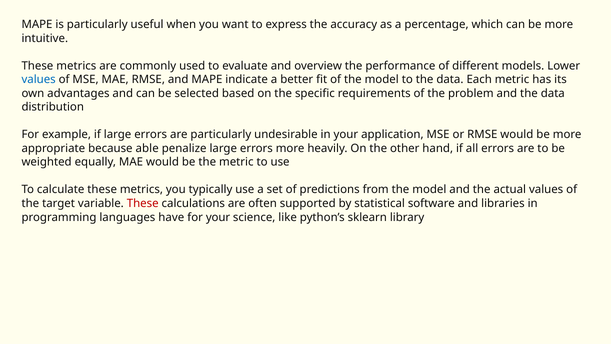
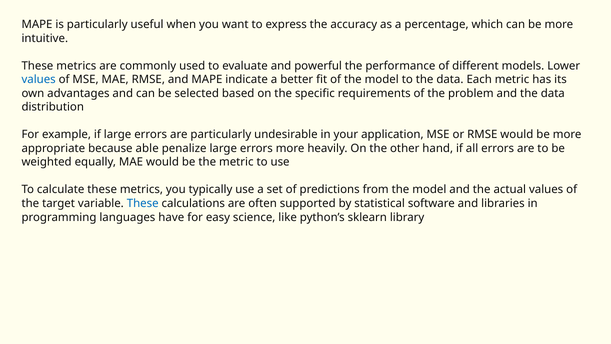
overview: overview -> powerful
These at (143, 203) colour: red -> blue
for your: your -> easy
